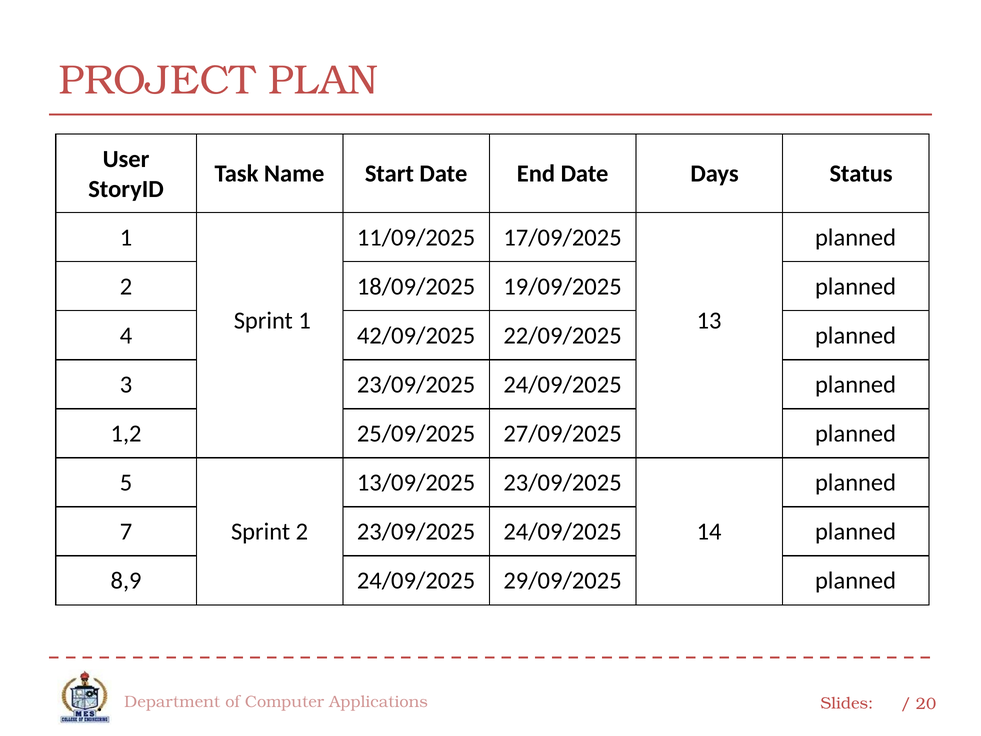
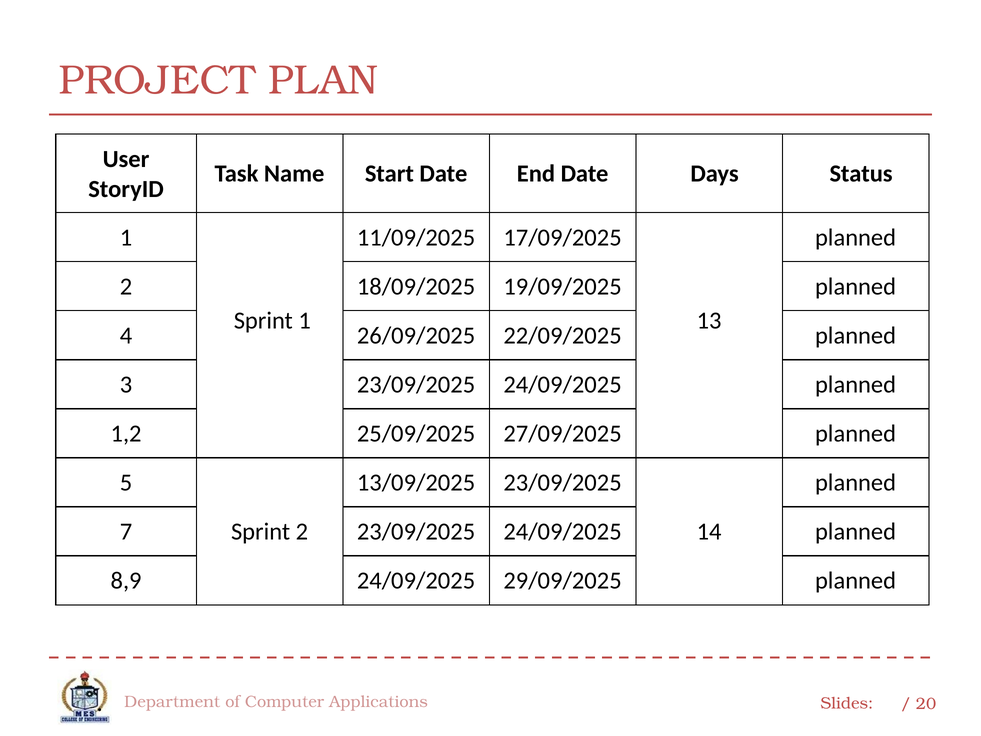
42/09/2025: 42/09/2025 -> 26/09/2025
